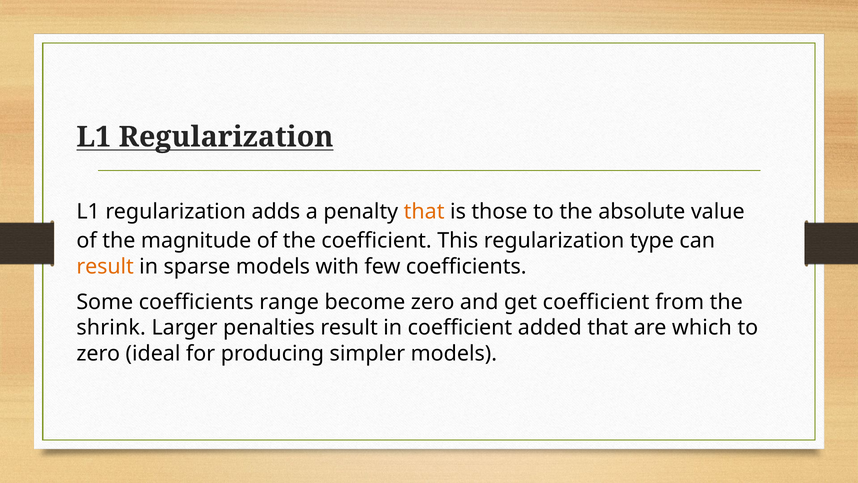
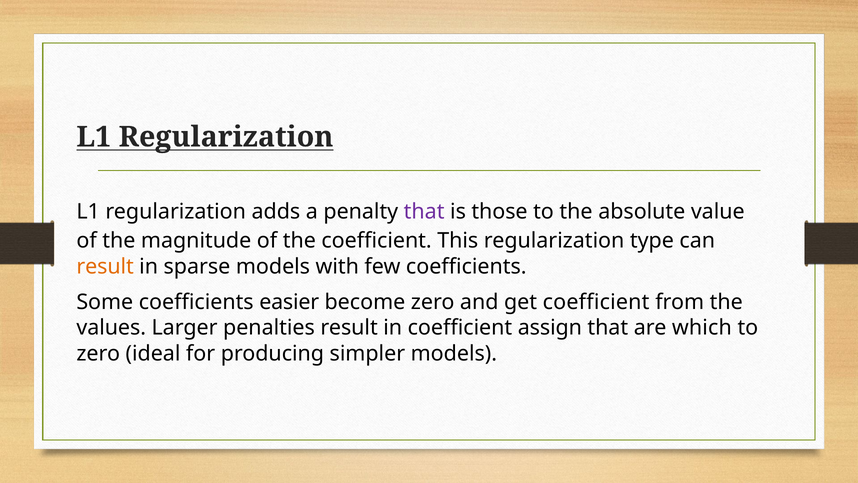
that at (424, 211) colour: orange -> purple
range: range -> easier
shrink: shrink -> values
added: added -> assign
